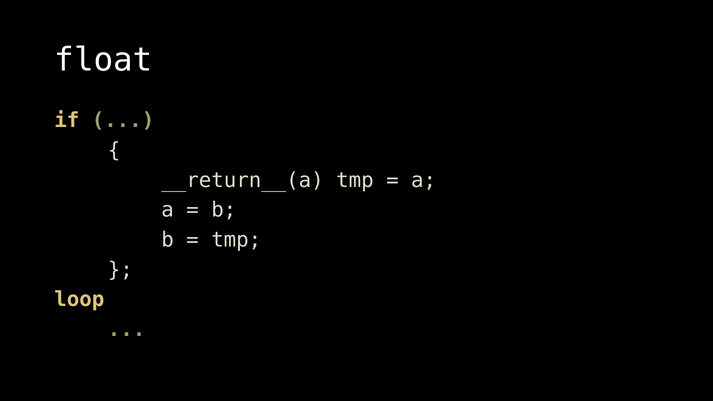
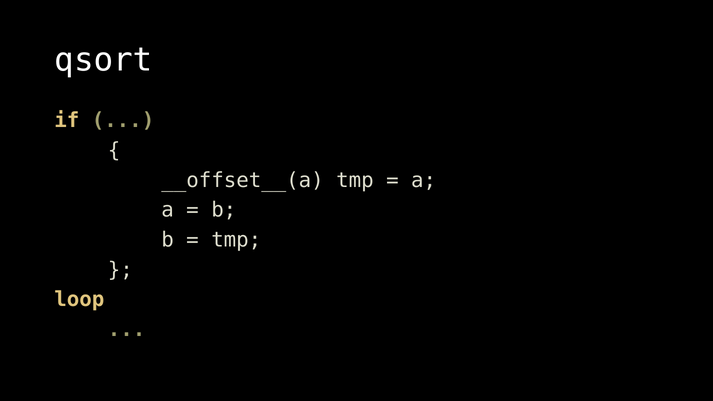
float: float -> qsort
__return__(a: __return__(a -> __offset__(a
